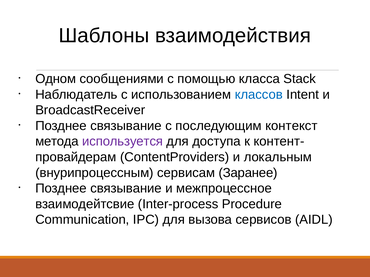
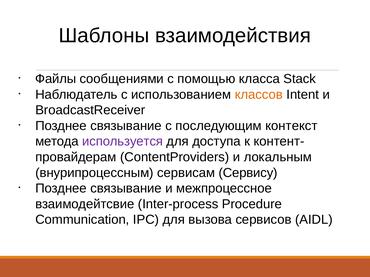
Одном: Одном -> Файлы
классов colour: blue -> orange
Заранее: Заранее -> Сервису
